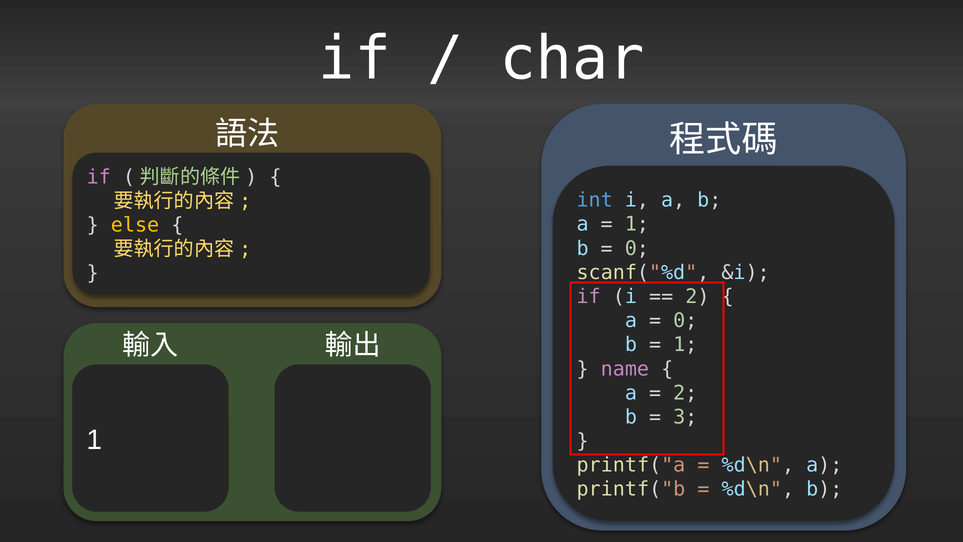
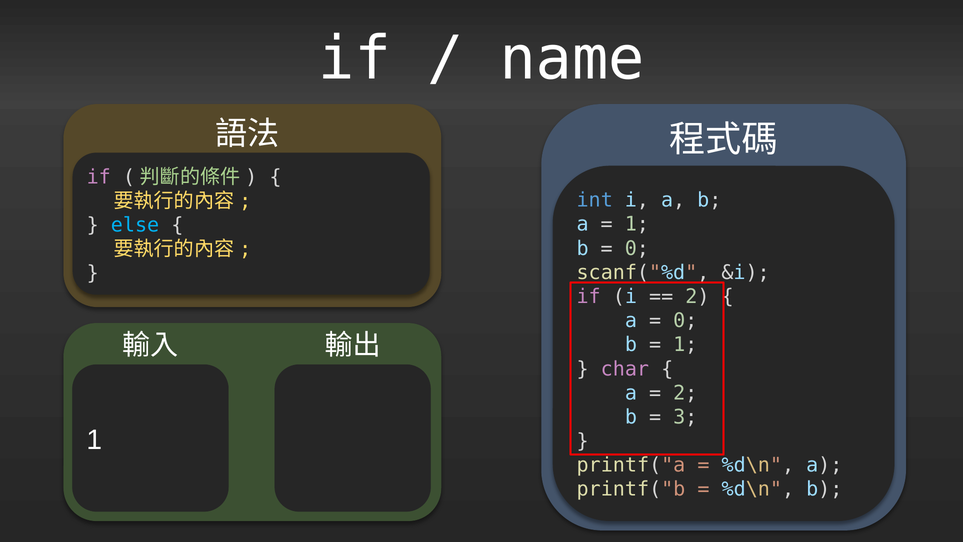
char: char -> name
else colour: yellow -> light blue
name: name -> char
